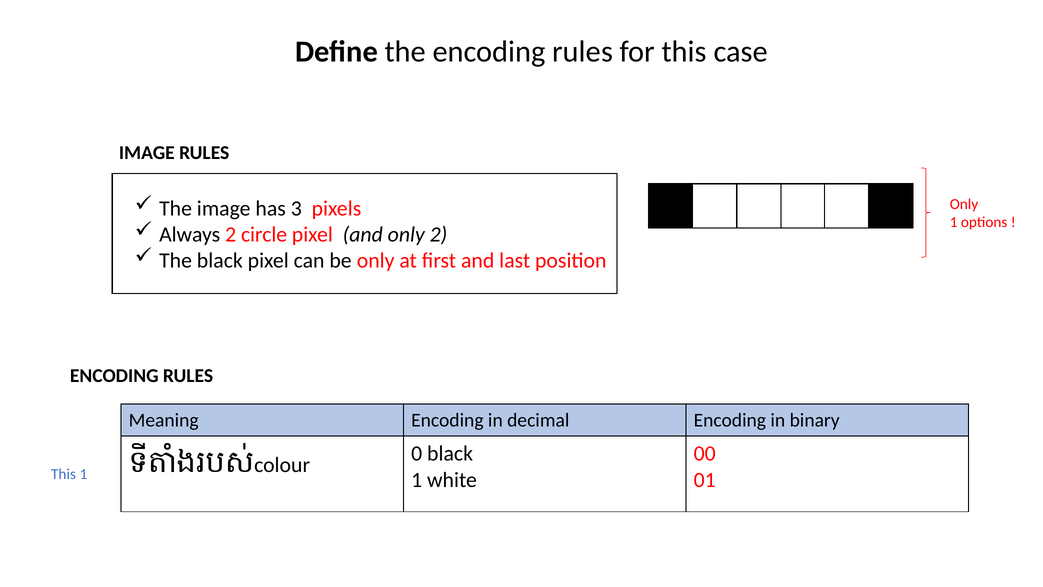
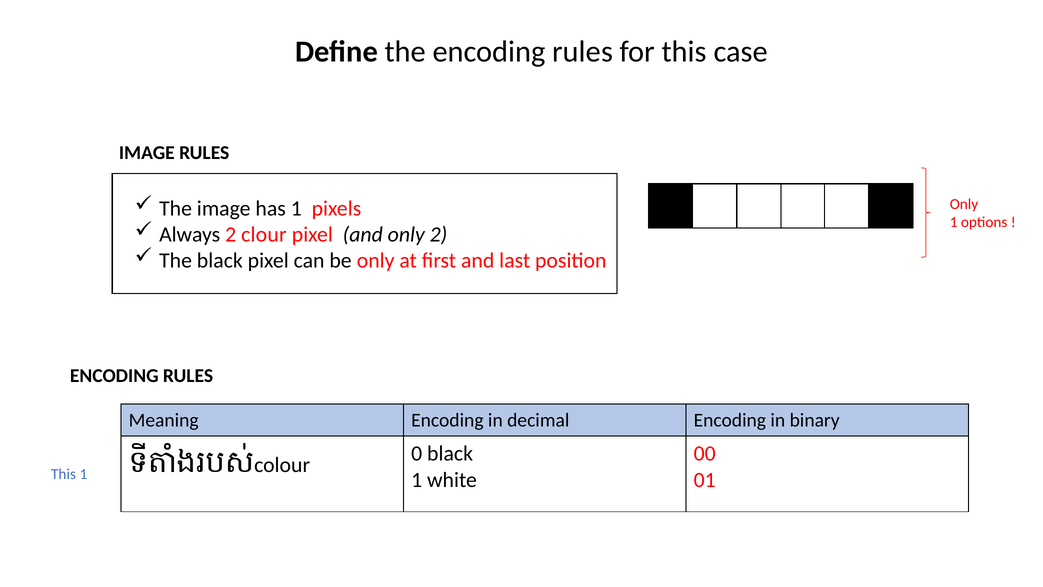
has 3: 3 -> 1
circle: circle -> clour
